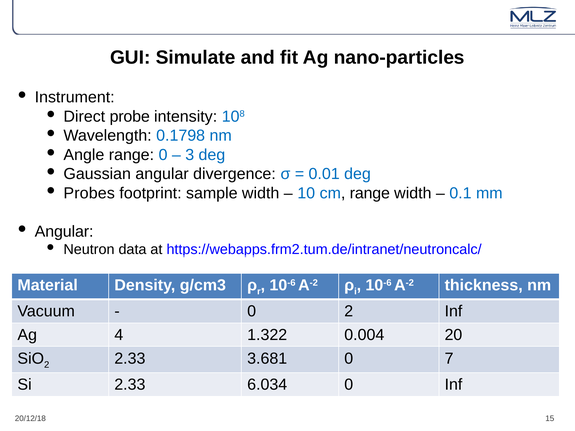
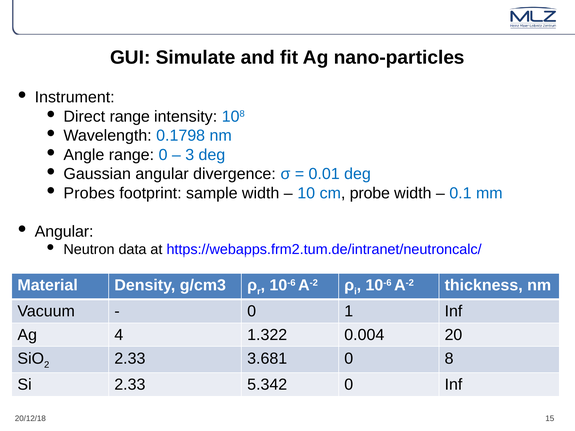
Direct probe: probe -> range
cm range: range -> probe
0 2: 2 -> 1
7: 7 -> 8
6.034: 6.034 -> 5.342
